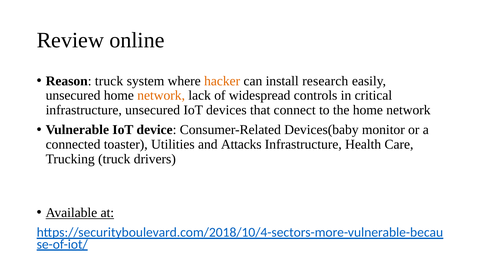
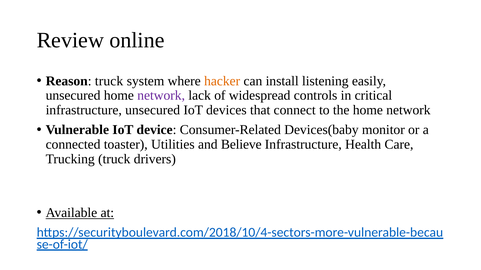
research: research -> listening
network at (161, 96) colour: orange -> purple
Attacks: Attacks -> Believe
